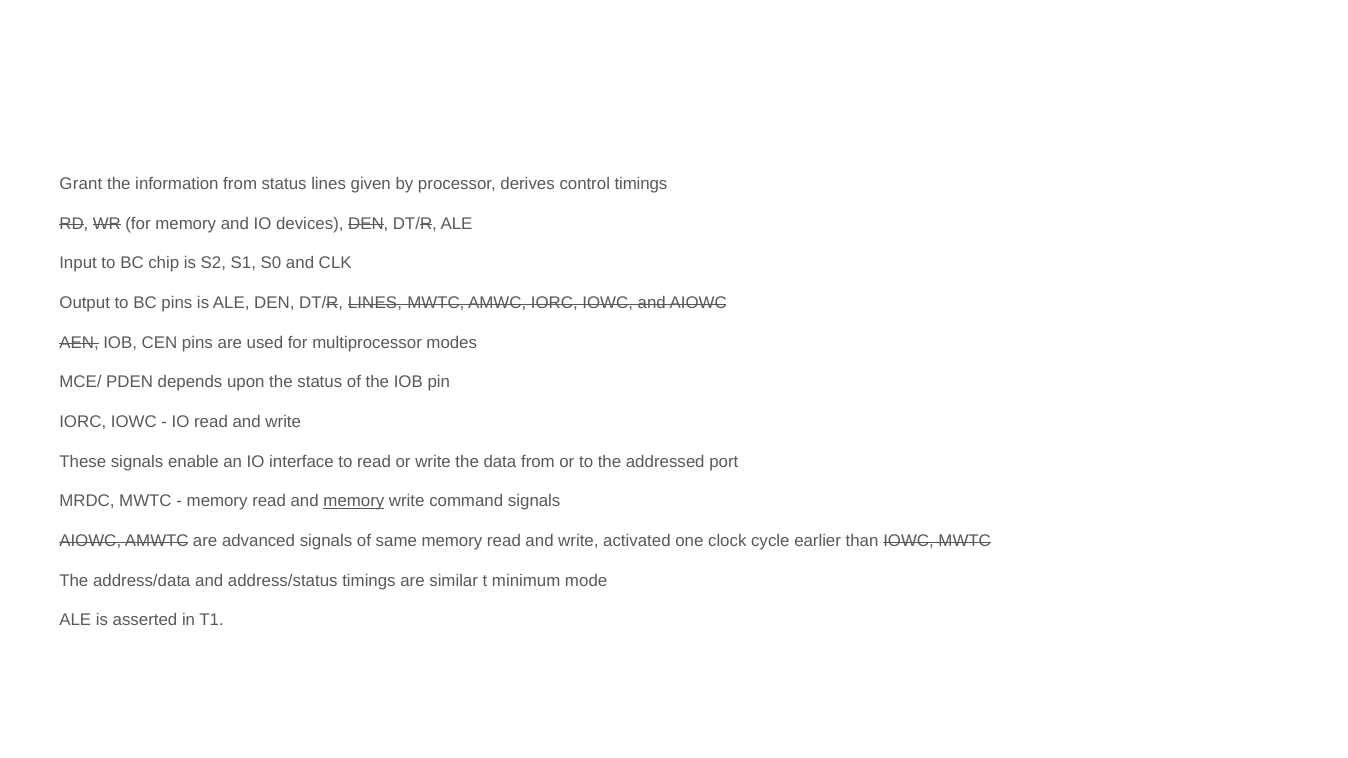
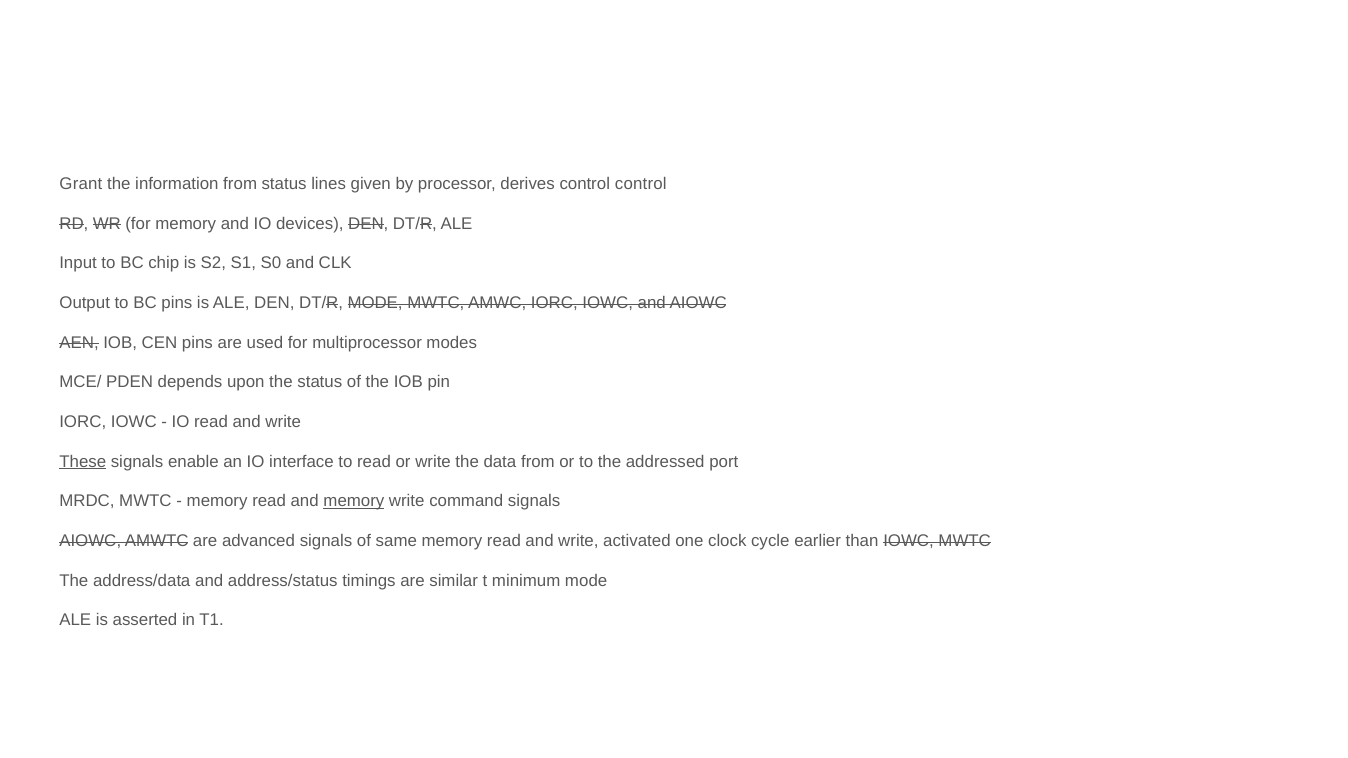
control timings: timings -> control
DT/R LINES: LINES -> MODE
These underline: none -> present
